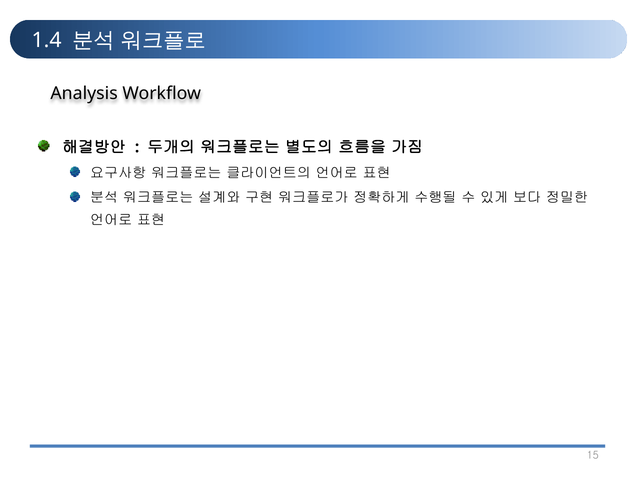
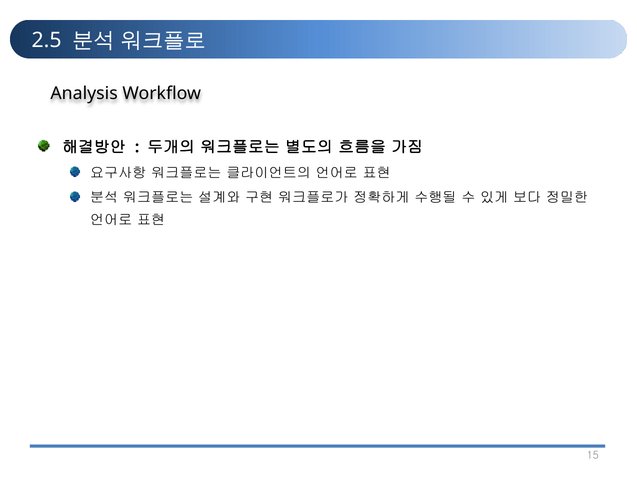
1.4: 1.4 -> 2.5
